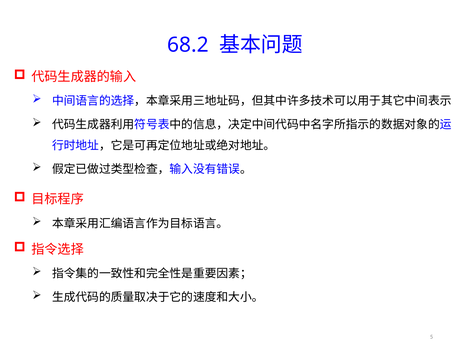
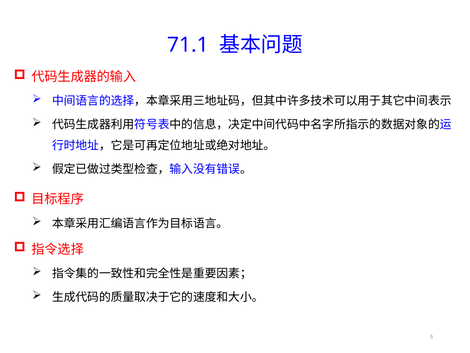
68.2: 68.2 -> 71.1
